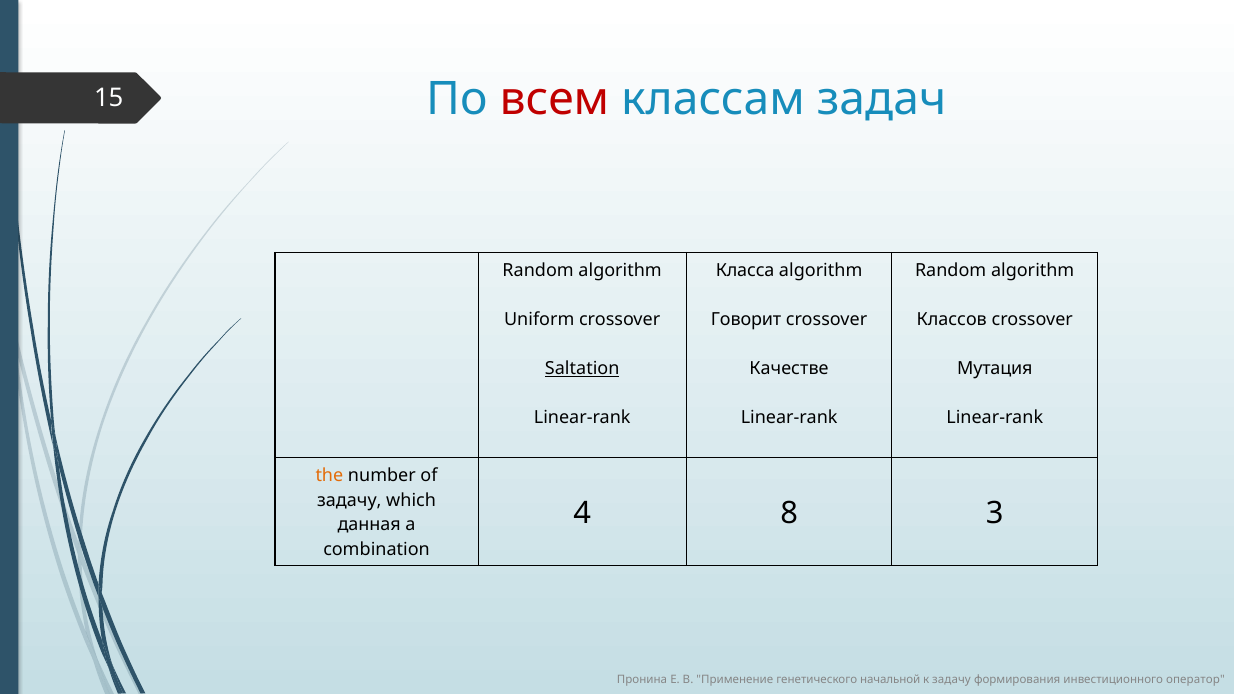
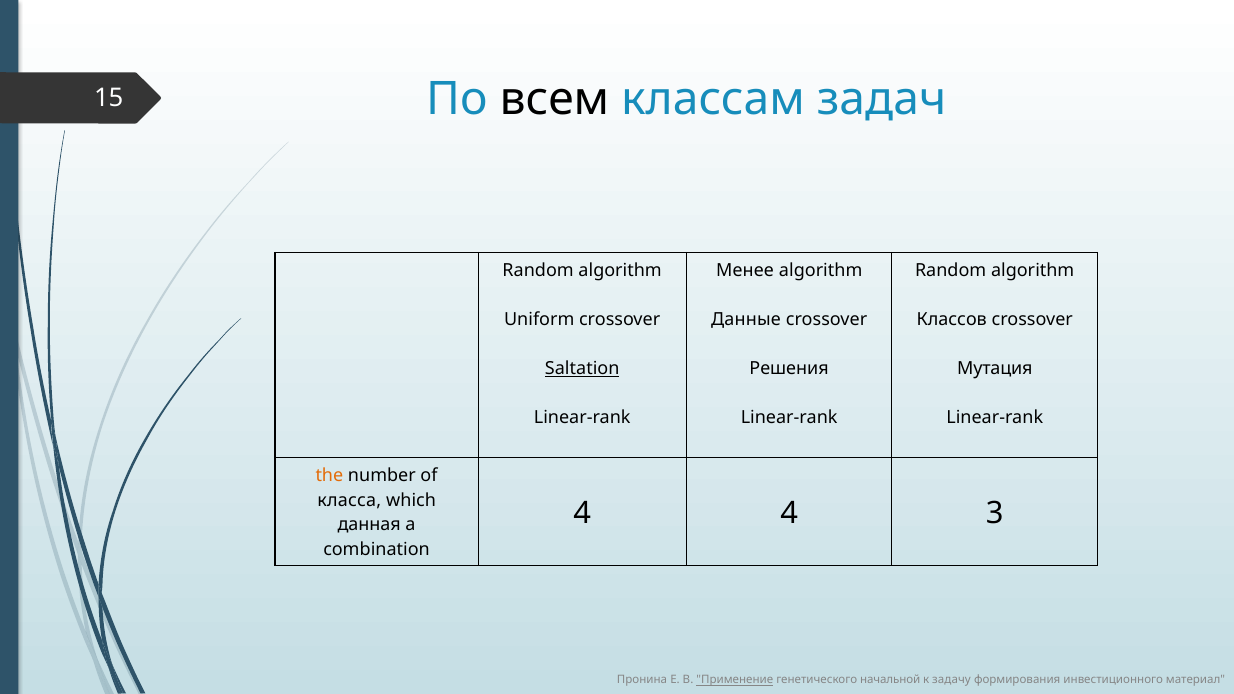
всем colour: red -> black
Класса: Класса -> Менее
Говорит: Говорит -> Данные
Качестве: Качестве -> Решения
задачу at (349, 500): задачу -> класса
4 8: 8 -> 4
Применение underline: none -> present
оператор: оператор -> материал
